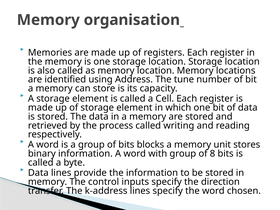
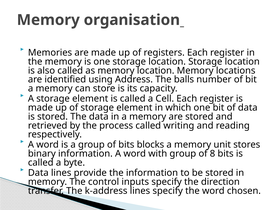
tune: tune -> balls
